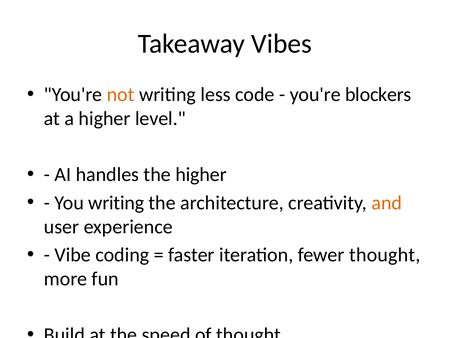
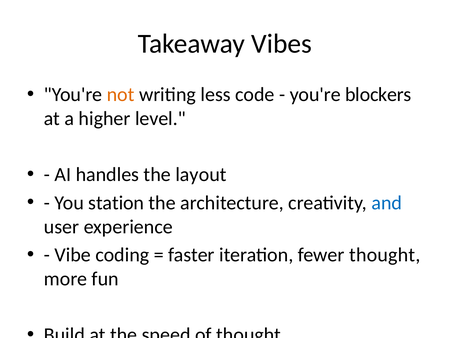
the higher: higher -> layout
You writing: writing -> station
and colour: orange -> blue
